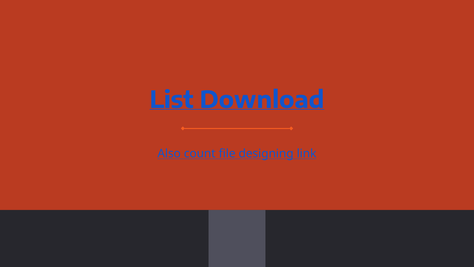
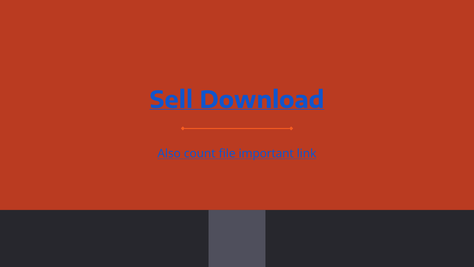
List: List -> Sell
designing: designing -> important
